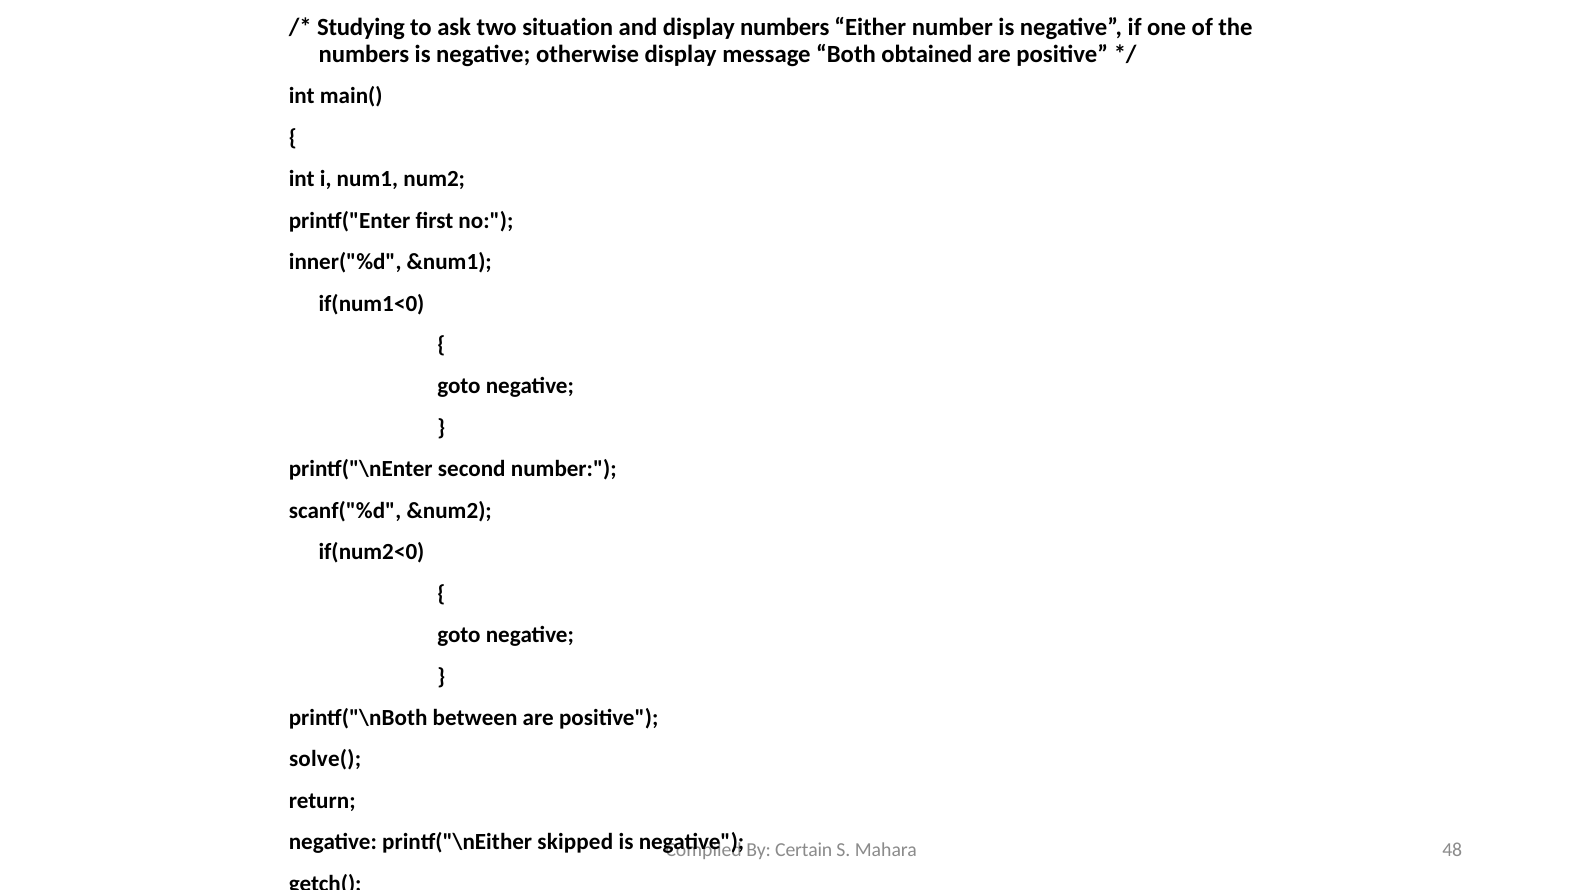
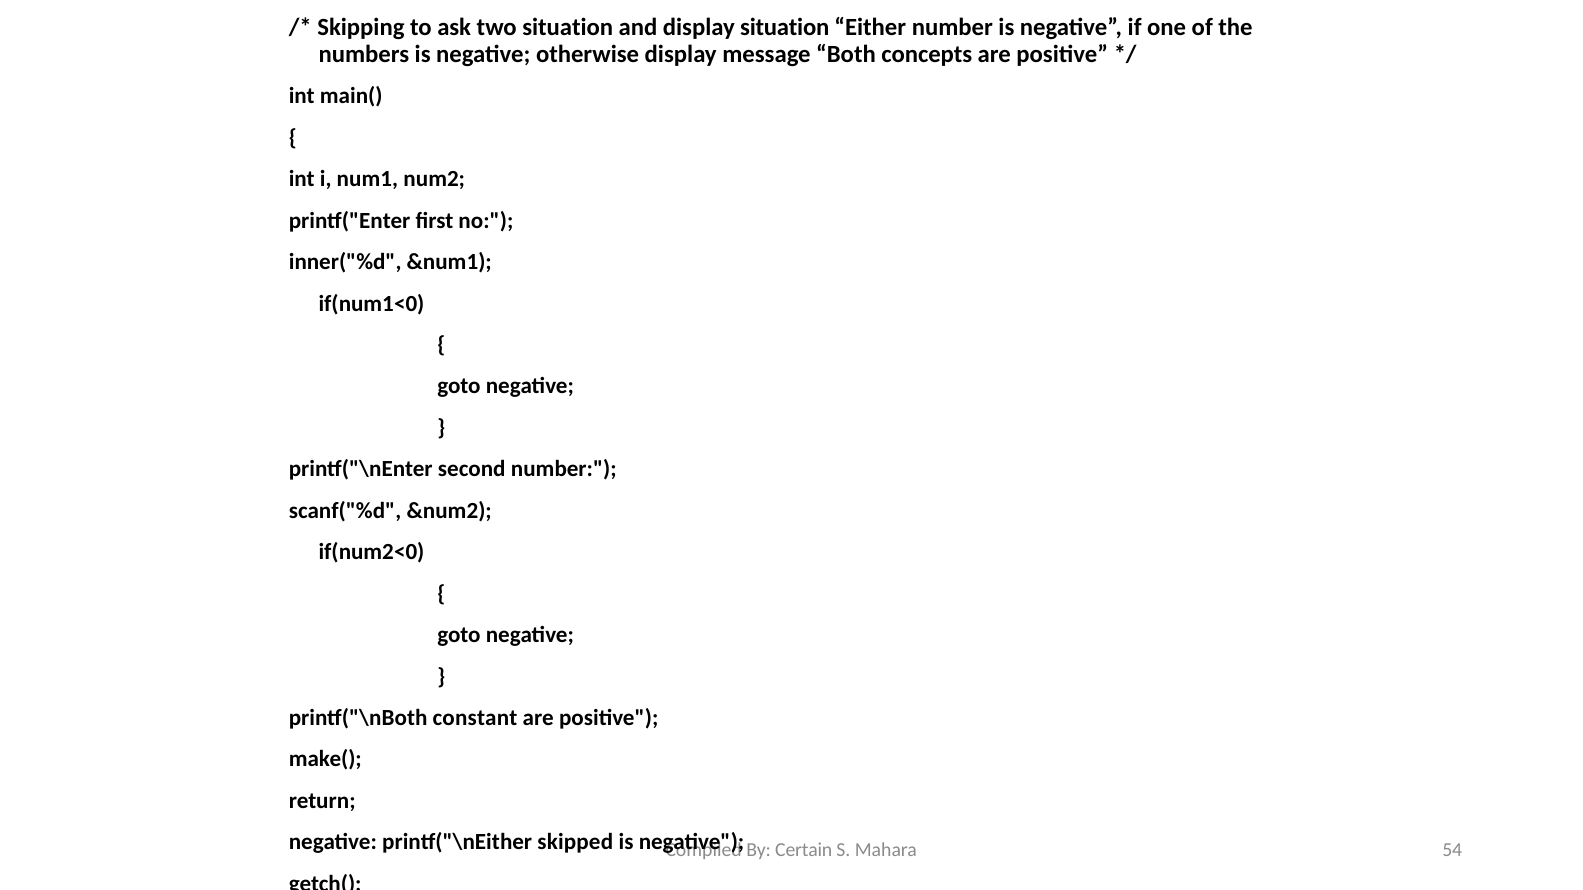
Studying: Studying -> Skipping
display numbers: numbers -> situation
obtained: obtained -> concepts
between: between -> constant
solve(: solve( -> make(
48: 48 -> 54
